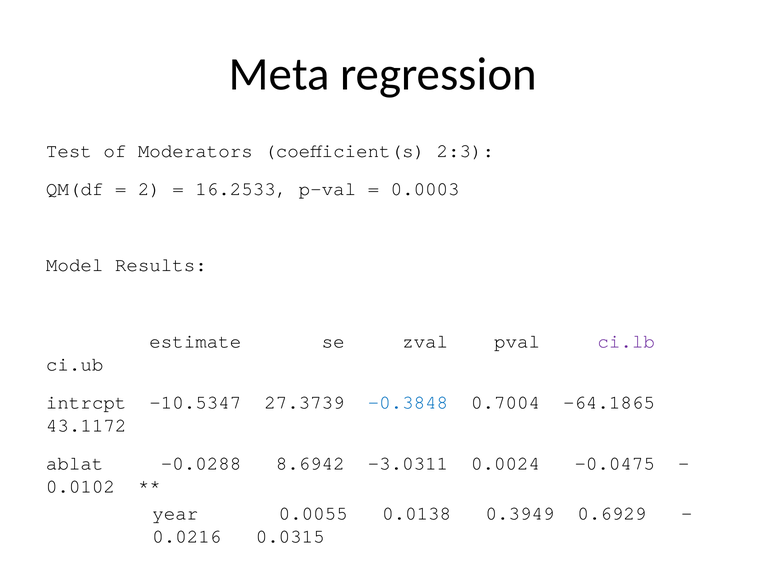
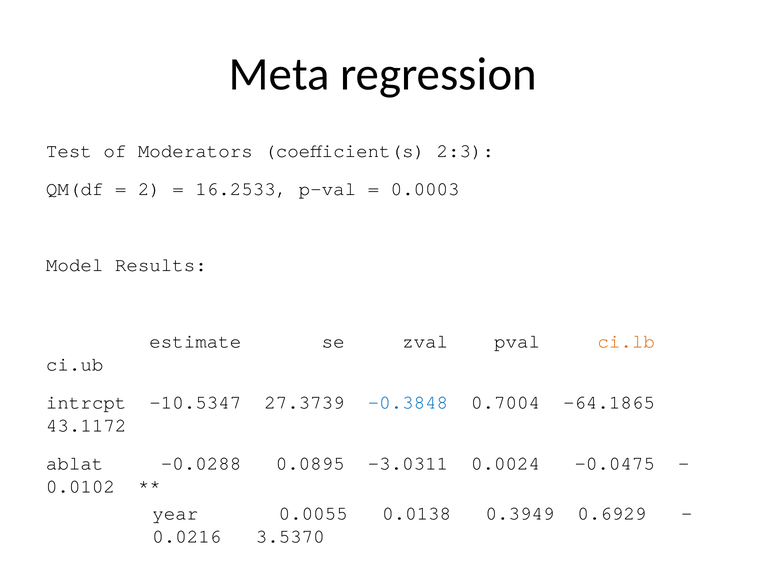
ci.lb colour: purple -> orange
8.6942: 8.6942 -> 0.0895
0.0315: 0.0315 -> 3.5370
